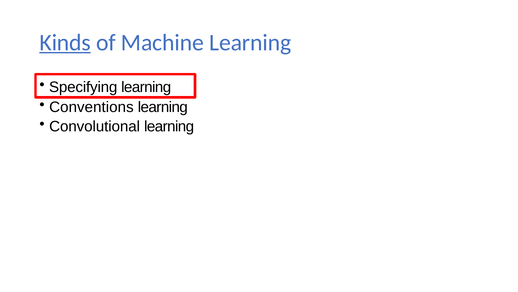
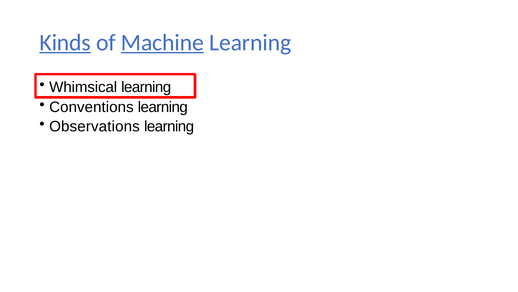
Machine underline: none -> present
Specifying: Specifying -> Whimsical
Convolutional: Convolutional -> Observations
